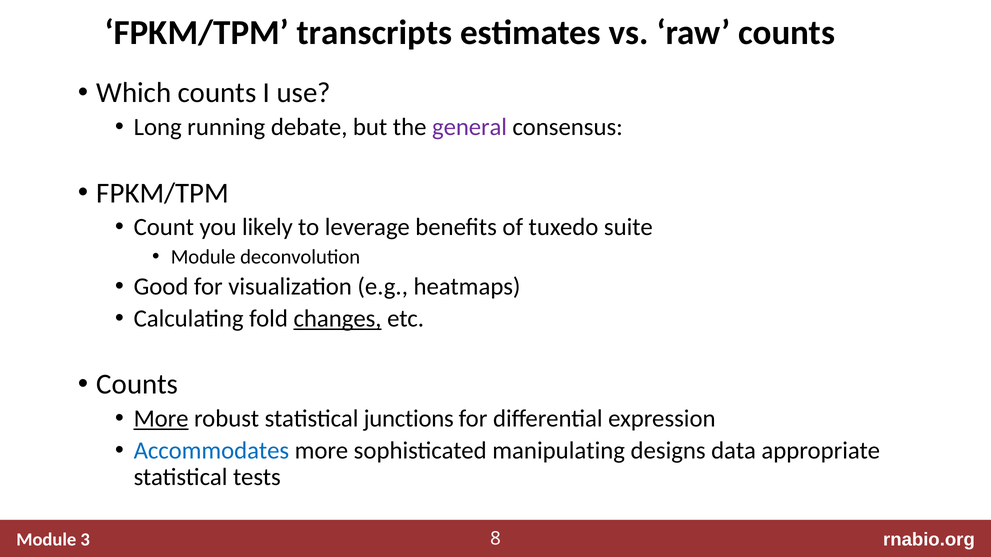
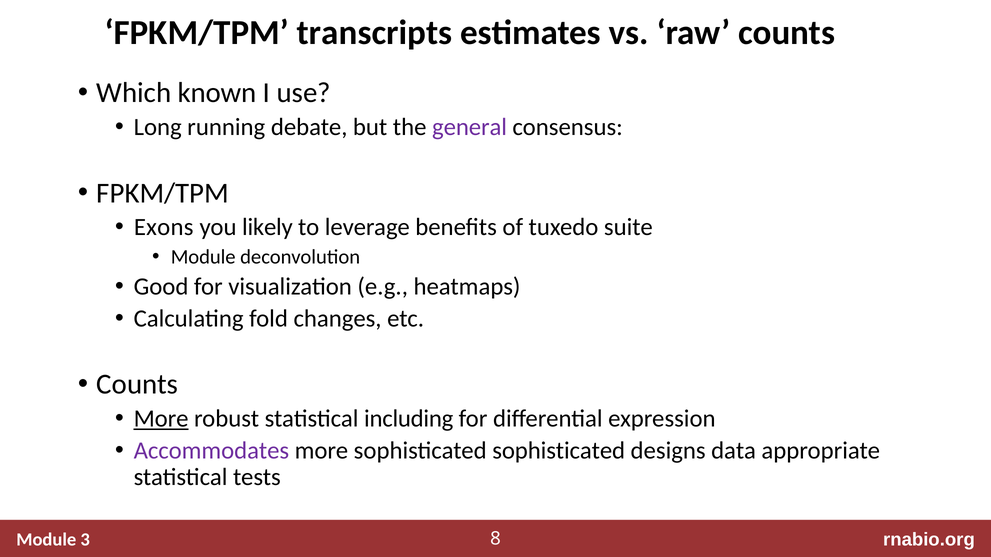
Which counts: counts -> known
Count: Count -> Exons
changes underline: present -> none
junctions: junctions -> including
Accommodates colour: blue -> purple
sophisticated manipulating: manipulating -> sophisticated
